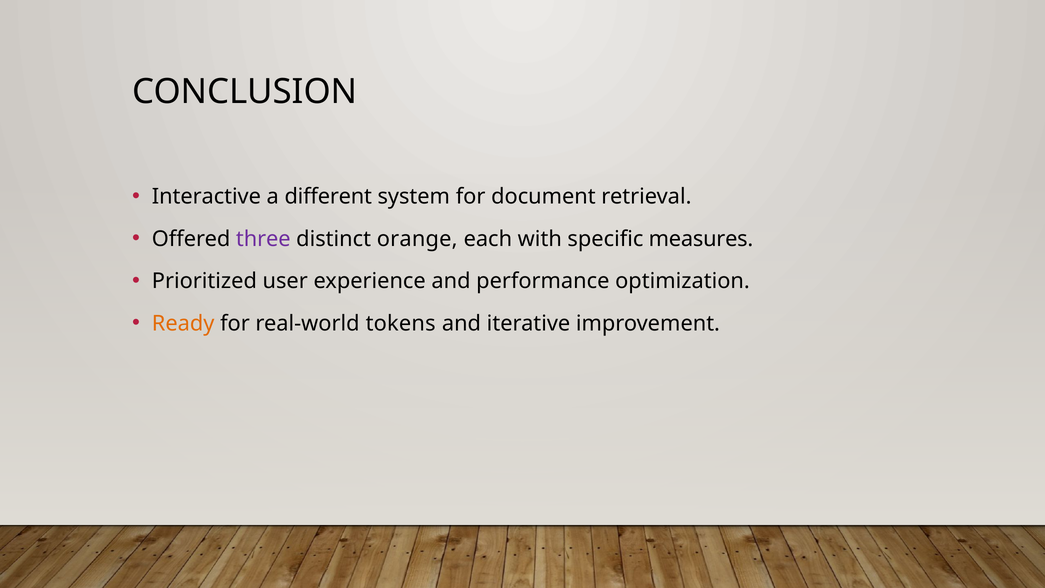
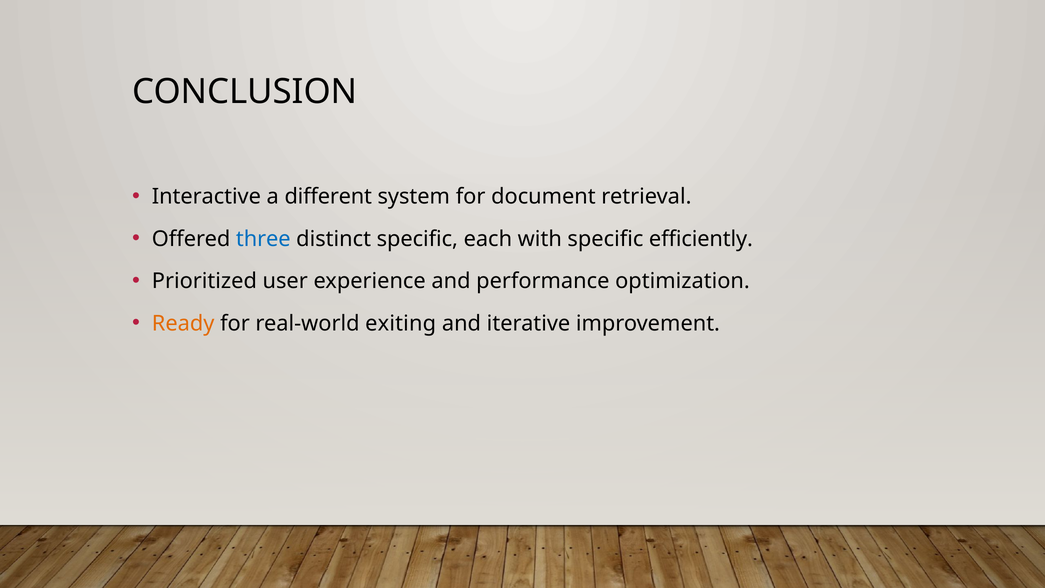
three colour: purple -> blue
distinct orange: orange -> specific
measures: measures -> efficiently
tokens: tokens -> exiting
